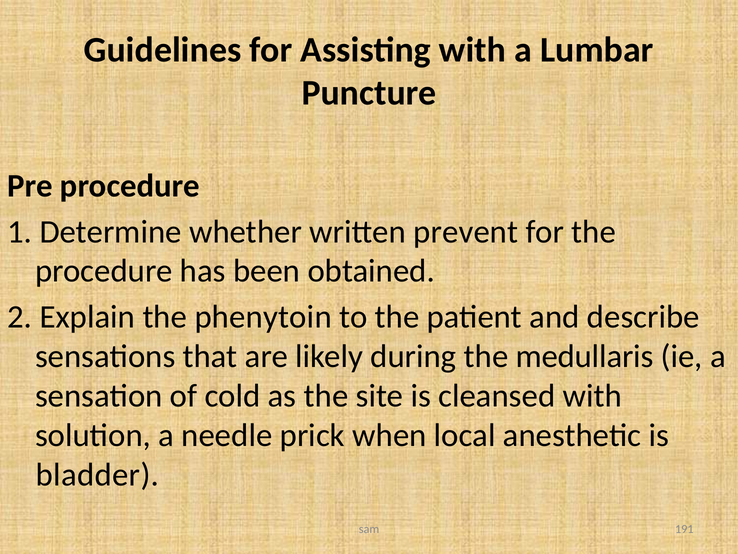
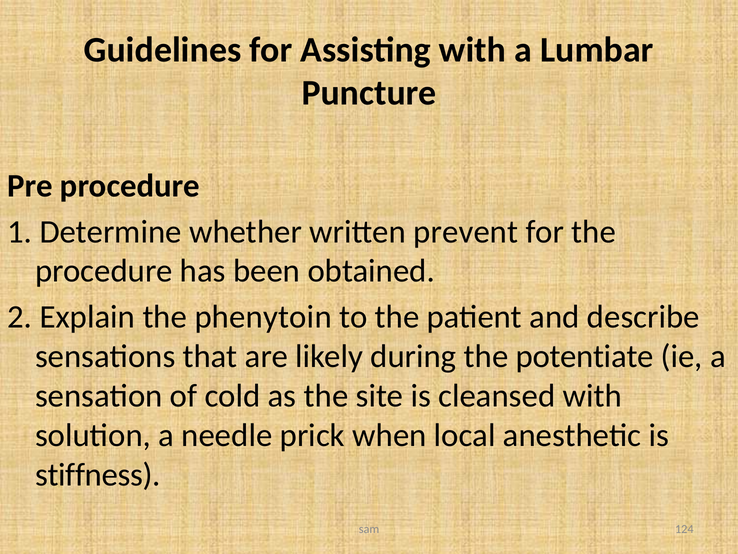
medullaris: medullaris -> potentiate
bladder: bladder -> stiffness
191: 191 -> 124
